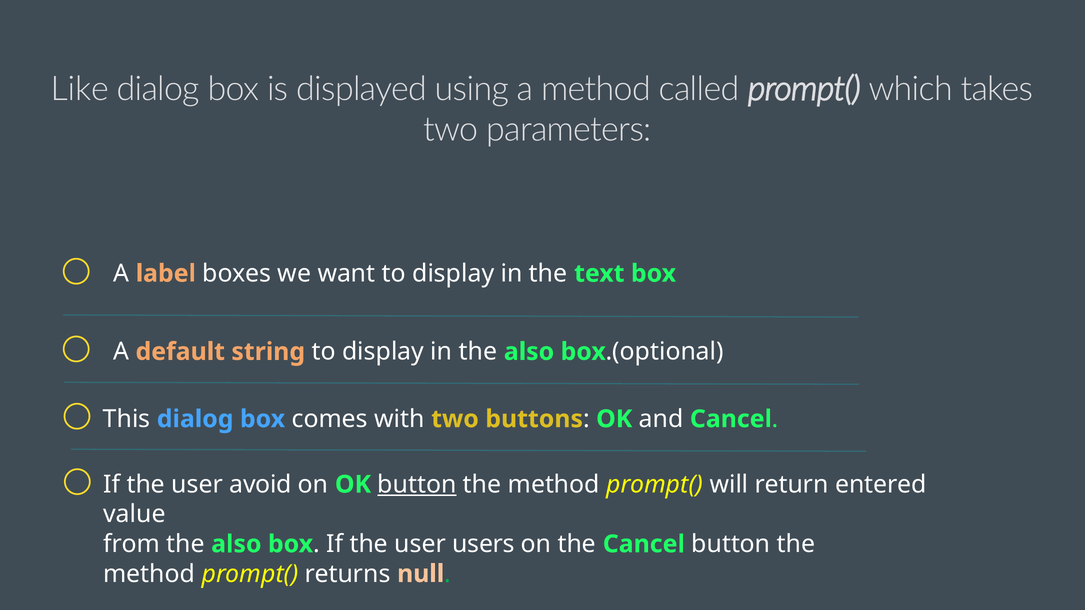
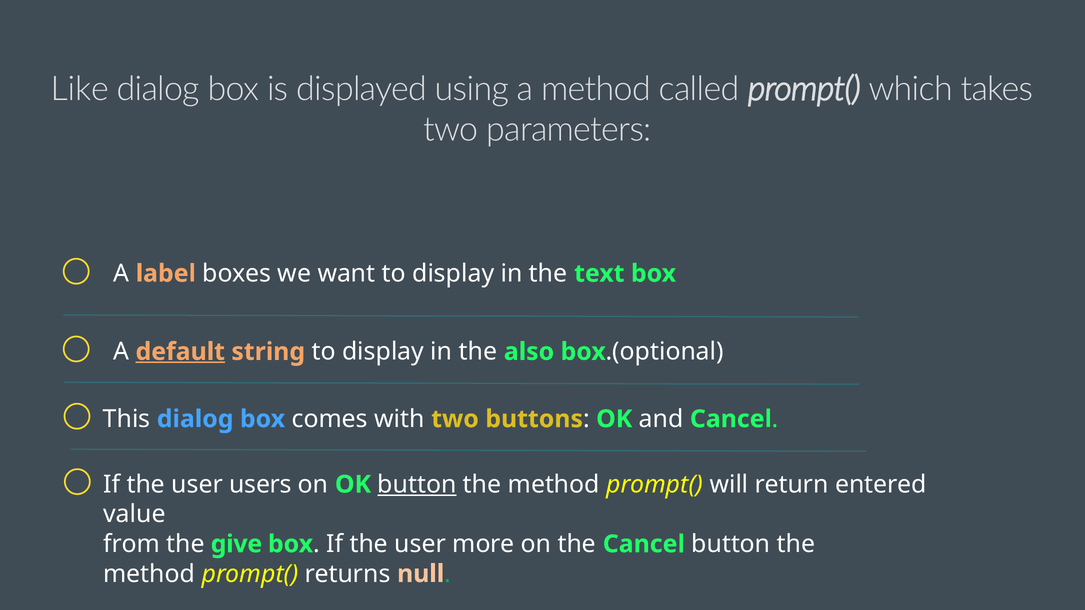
default underline: none -> present
avoid: avoid -> users
from the also: also -> give
users: users -> more
